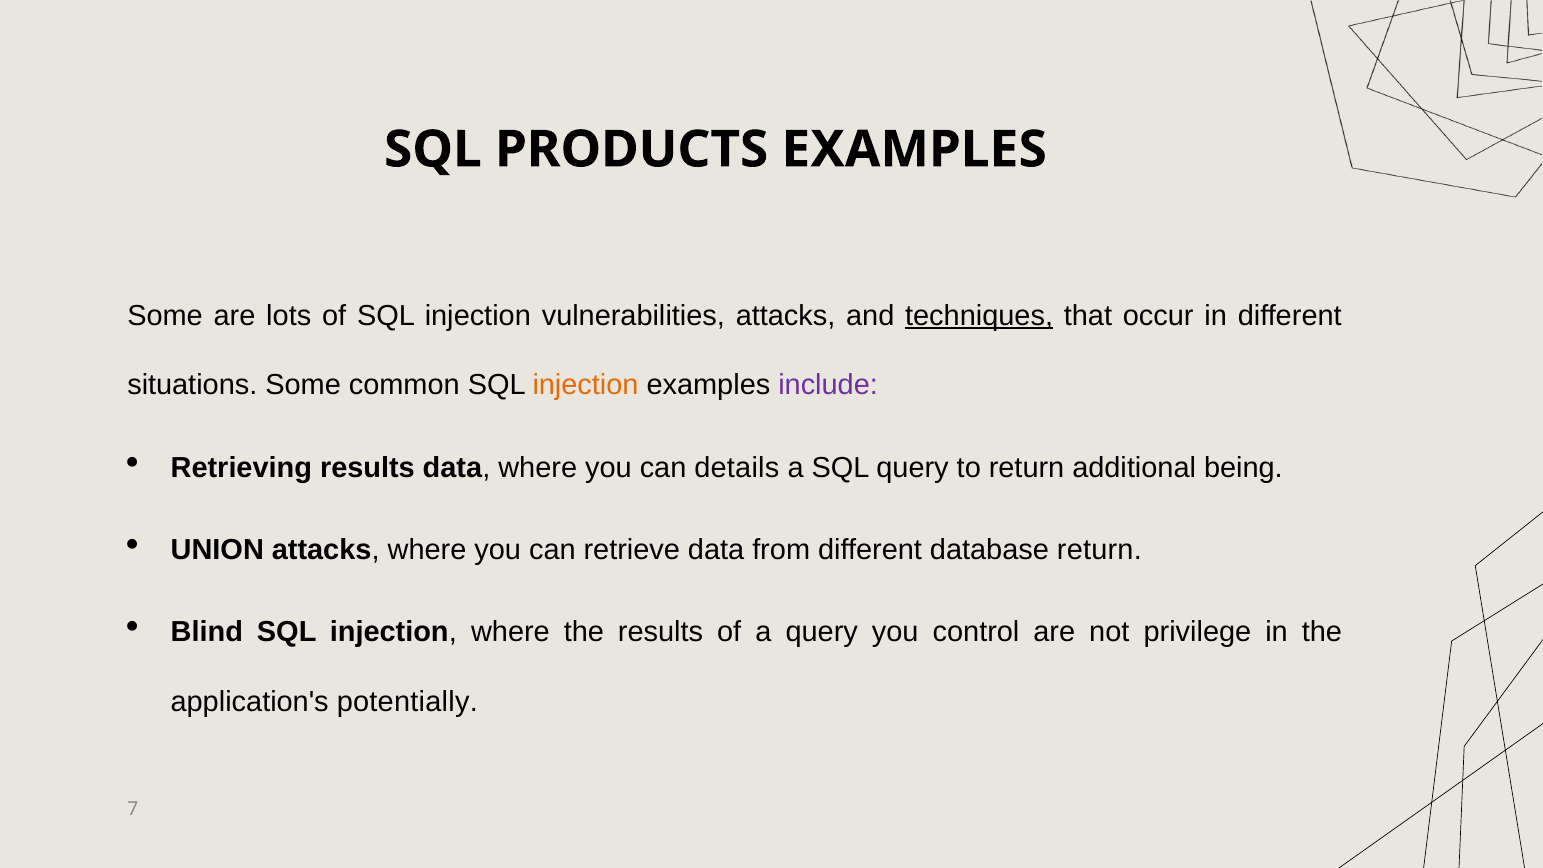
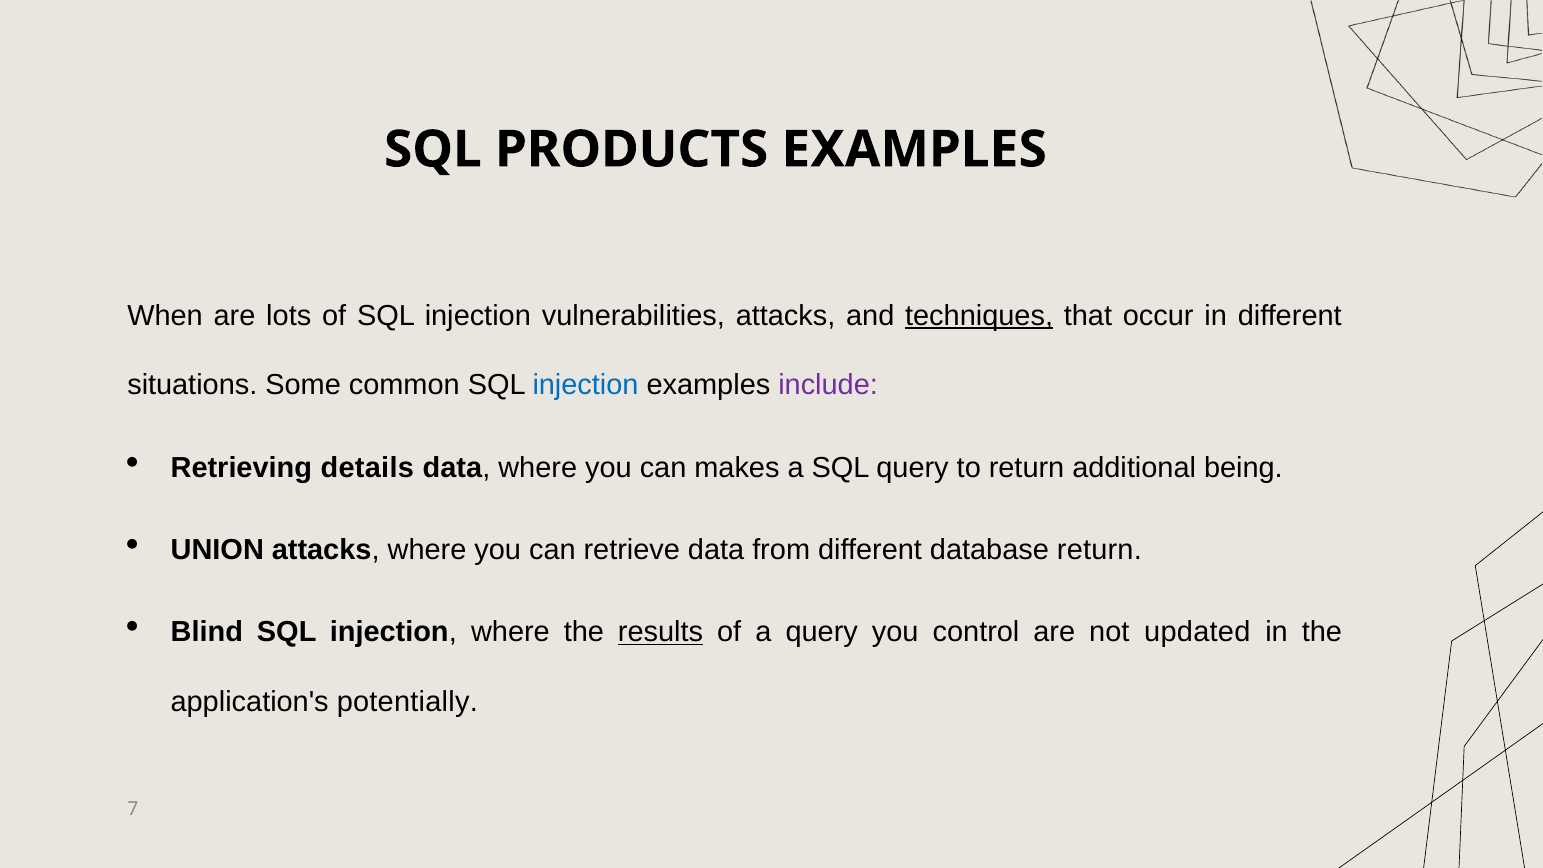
Some at (165, 316): Some -> When
injection at (586, 385) colour: orange -> blue
Retrieving results: results -> details
details: details -> makes
results at (661, 632) underline: none -> present
privilege: privilege -> updated
